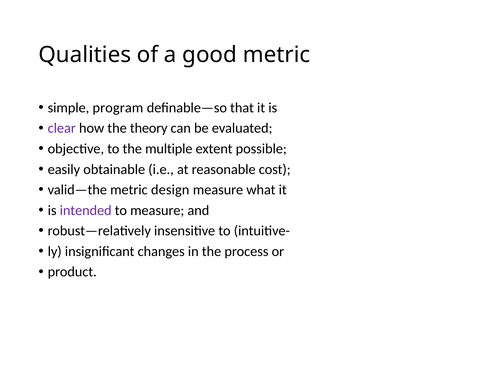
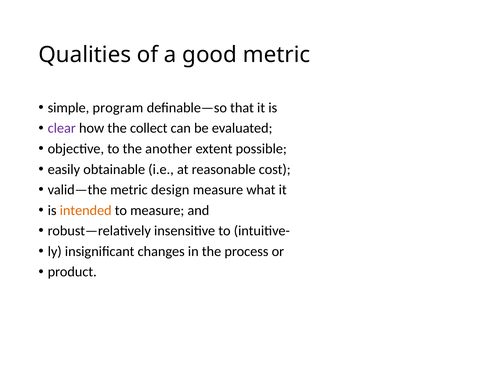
theory: theory -> collect
multiple: multiple -> another
intended colour: purple -> orange
